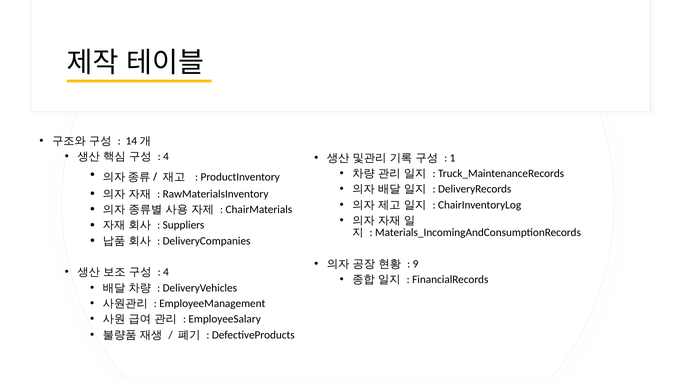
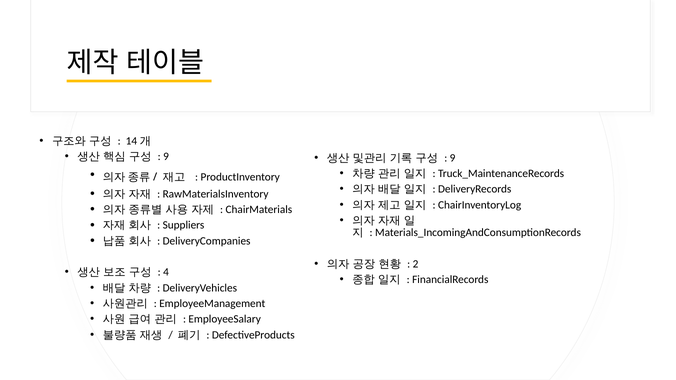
4 at (166, 157): 4 -> 9
1 at (453, 158): 1 -> 9
9: 9 -> 2
